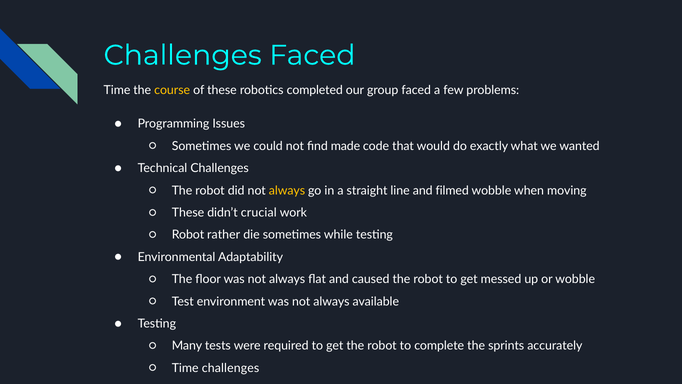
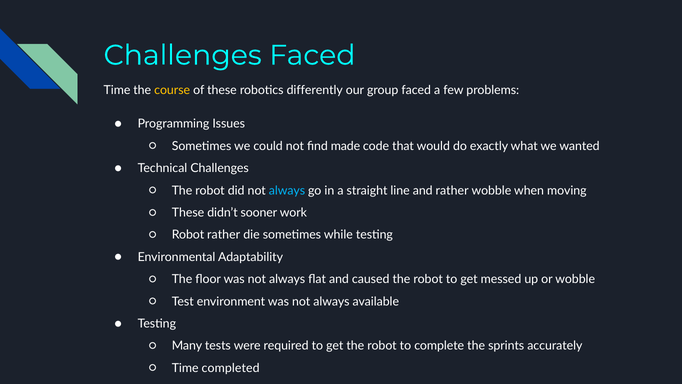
completed: completed -> differently
always at (287, 190) colour: yellow -> light blue
and filmed: filmed -> rather
crucial: crucial -> sooner
Time challenges: challenges -> completed
